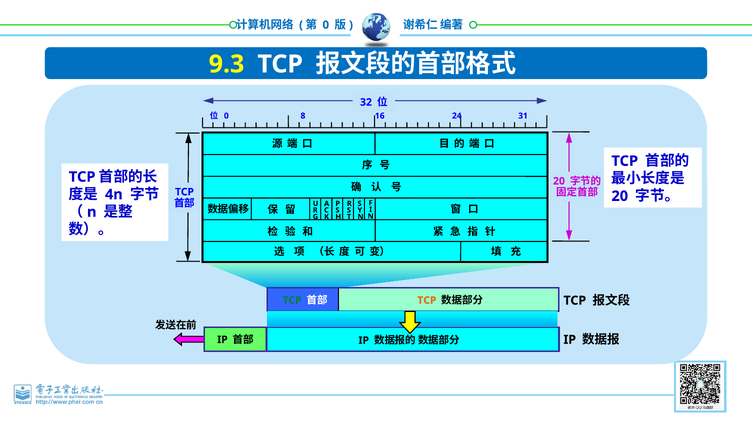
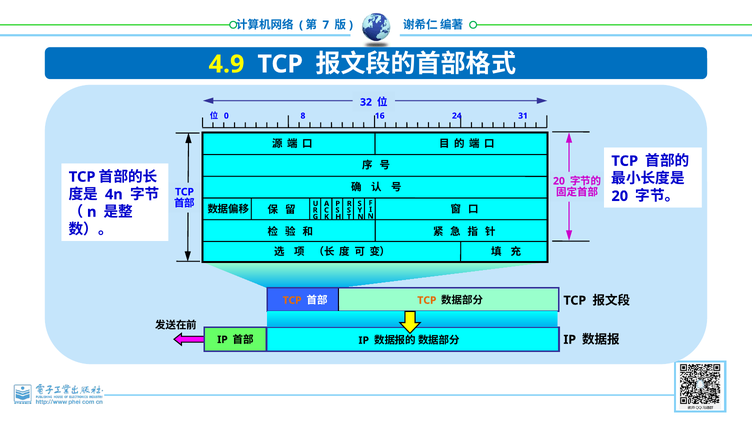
0 at (326, 25): 0 -> 7
9.3: 9.3 -> 4.9
TCP at (292, 300) colour: green -> orange
